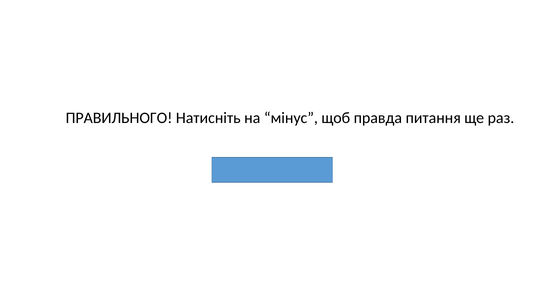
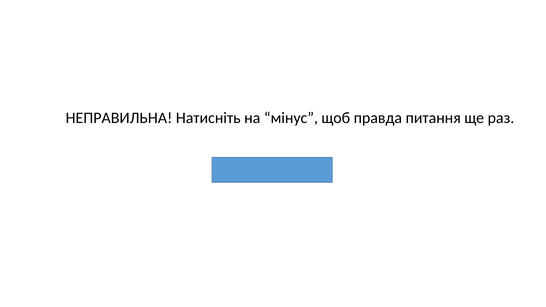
ПРАВИЛЬНОГО: ПРАВИЛЬНОГО -> НЕПРАВИЛЬНА
